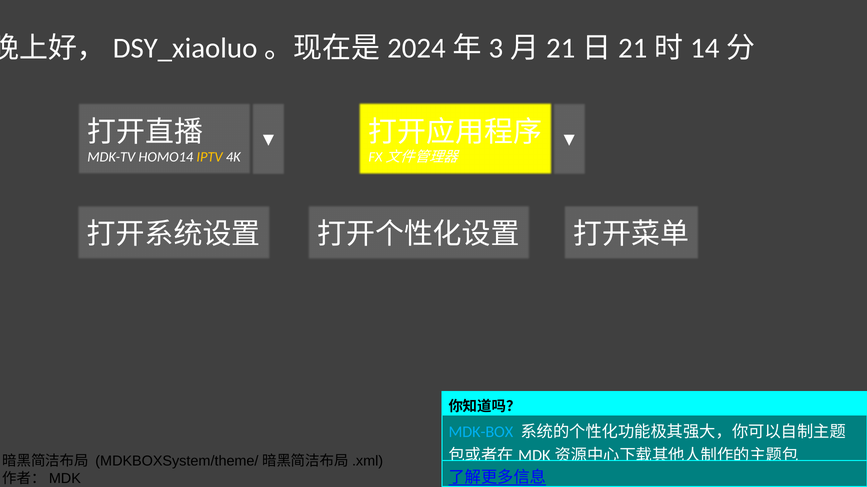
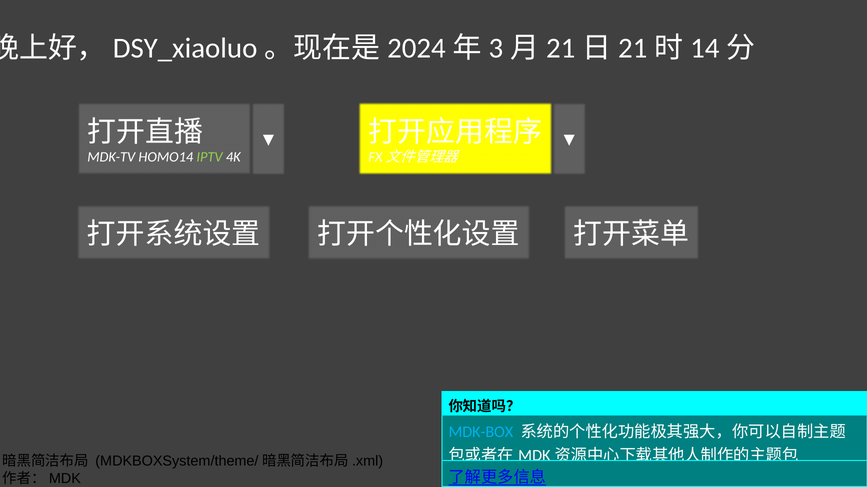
IPTV colour: yellow -> light green
